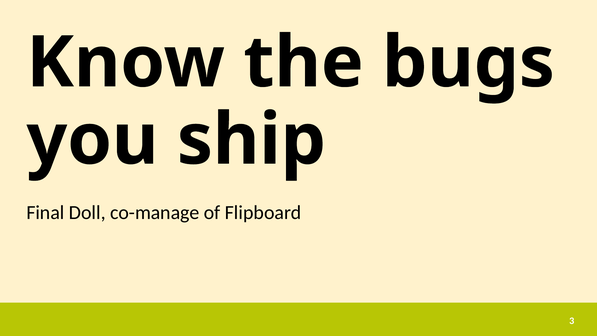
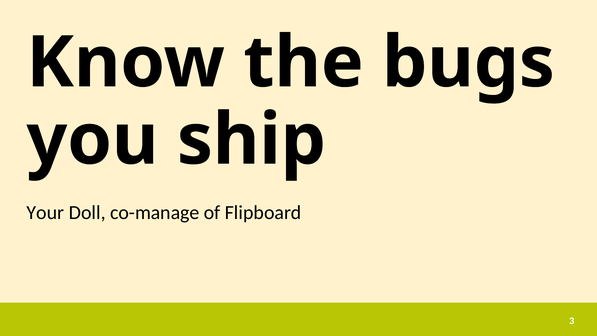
Final: Final -> Your
